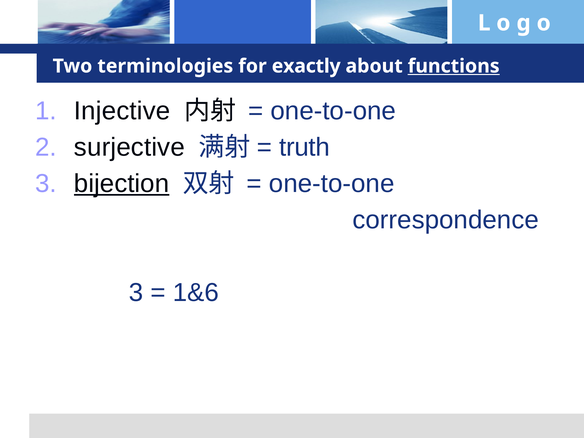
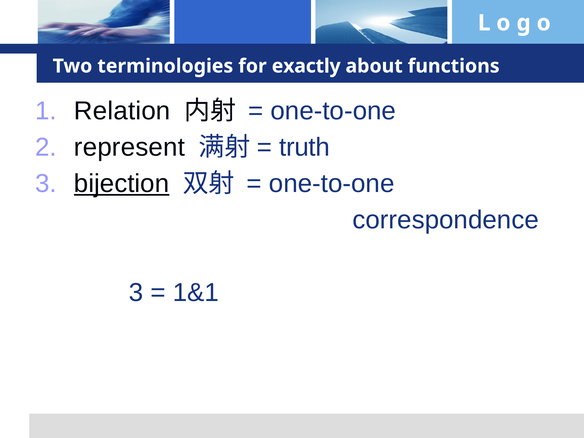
functions underline: present -> none
Injective: Injective -> Relation
surjective: surjective -> represent
1&6: 1&6 -> 1&1
